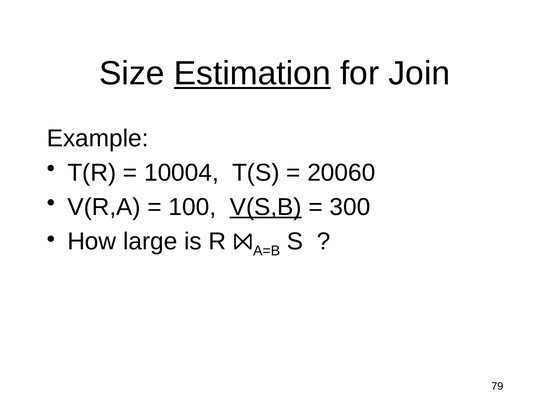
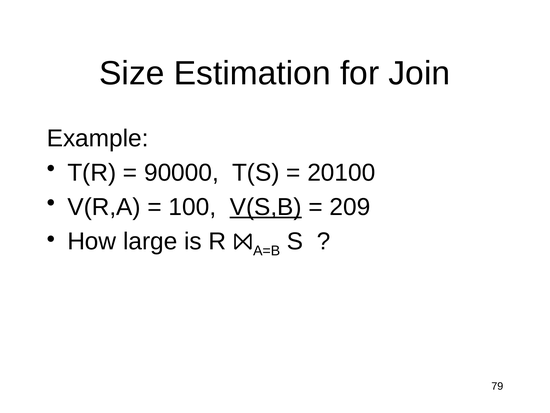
Estimation underline: present -> none
10004: 10004 -> 90000
20060: 20060 -> 20100
300: 300 -> 209
